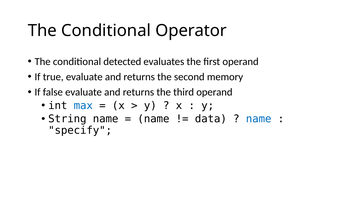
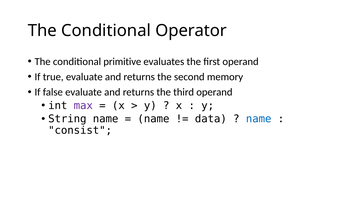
detected: detected -> primitive
max colour: blue -> purple
specify: specify -> consist
